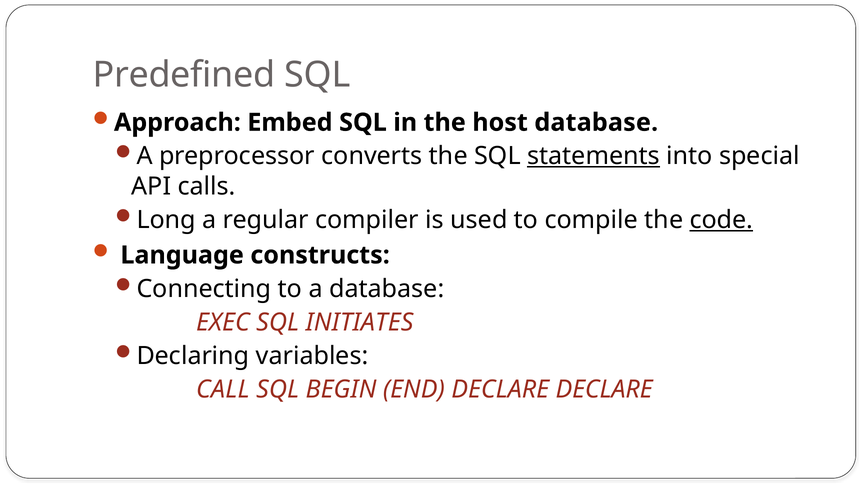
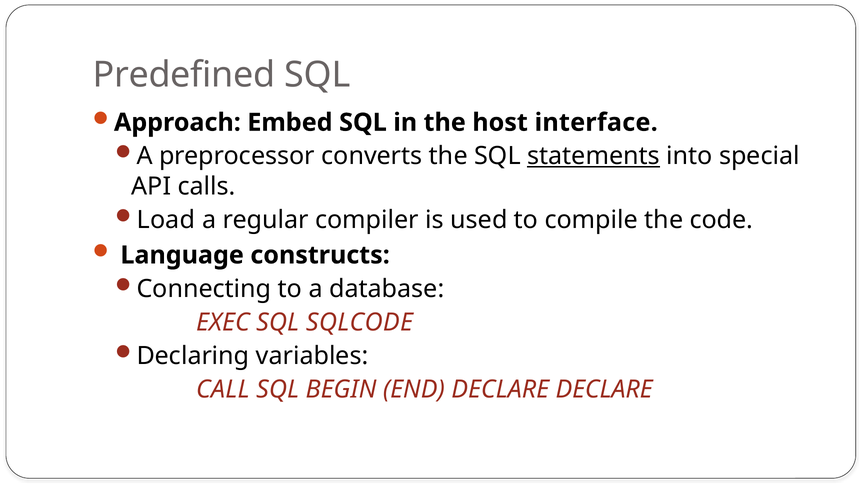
host database: database -> interface
Long: Long -> Load
code underline: present -> none
INITIATES: INITIATES -> SQLCODE
